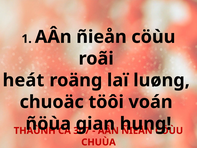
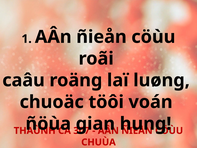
heát: heát -> caâu
